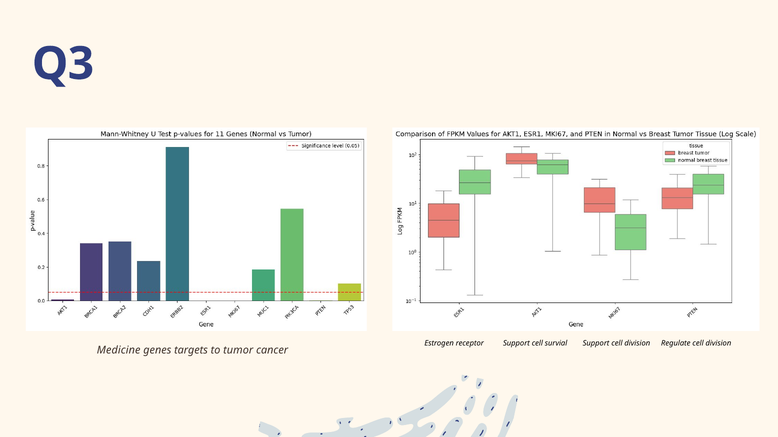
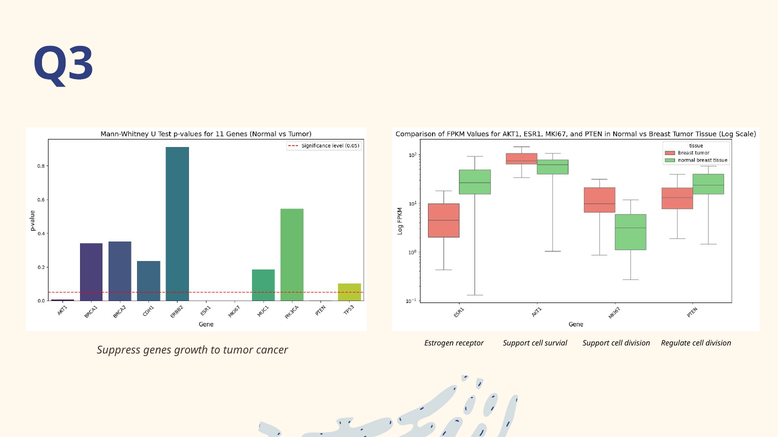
Medicine: Medicine -> Suppress
targets: targets -> growth
